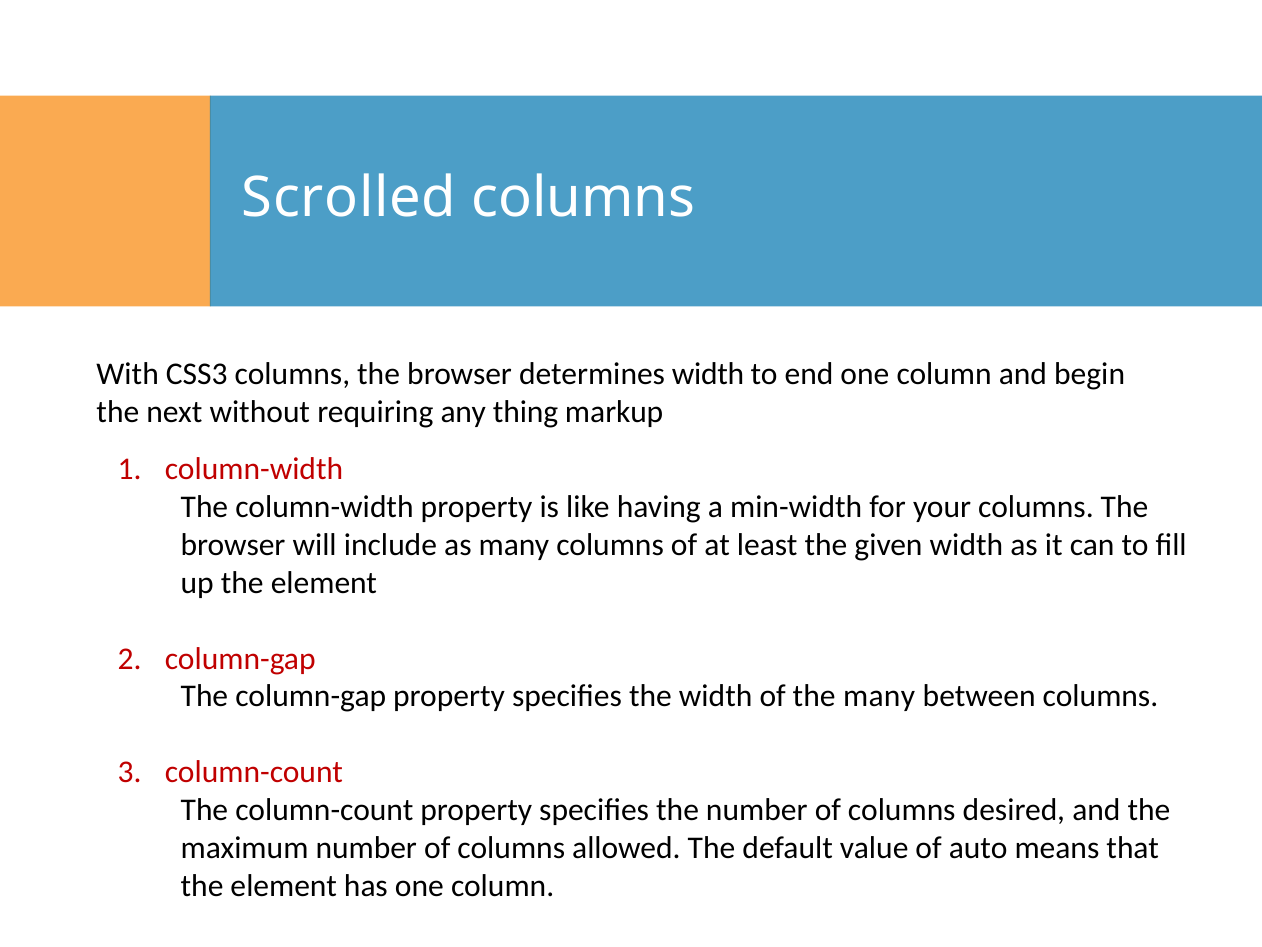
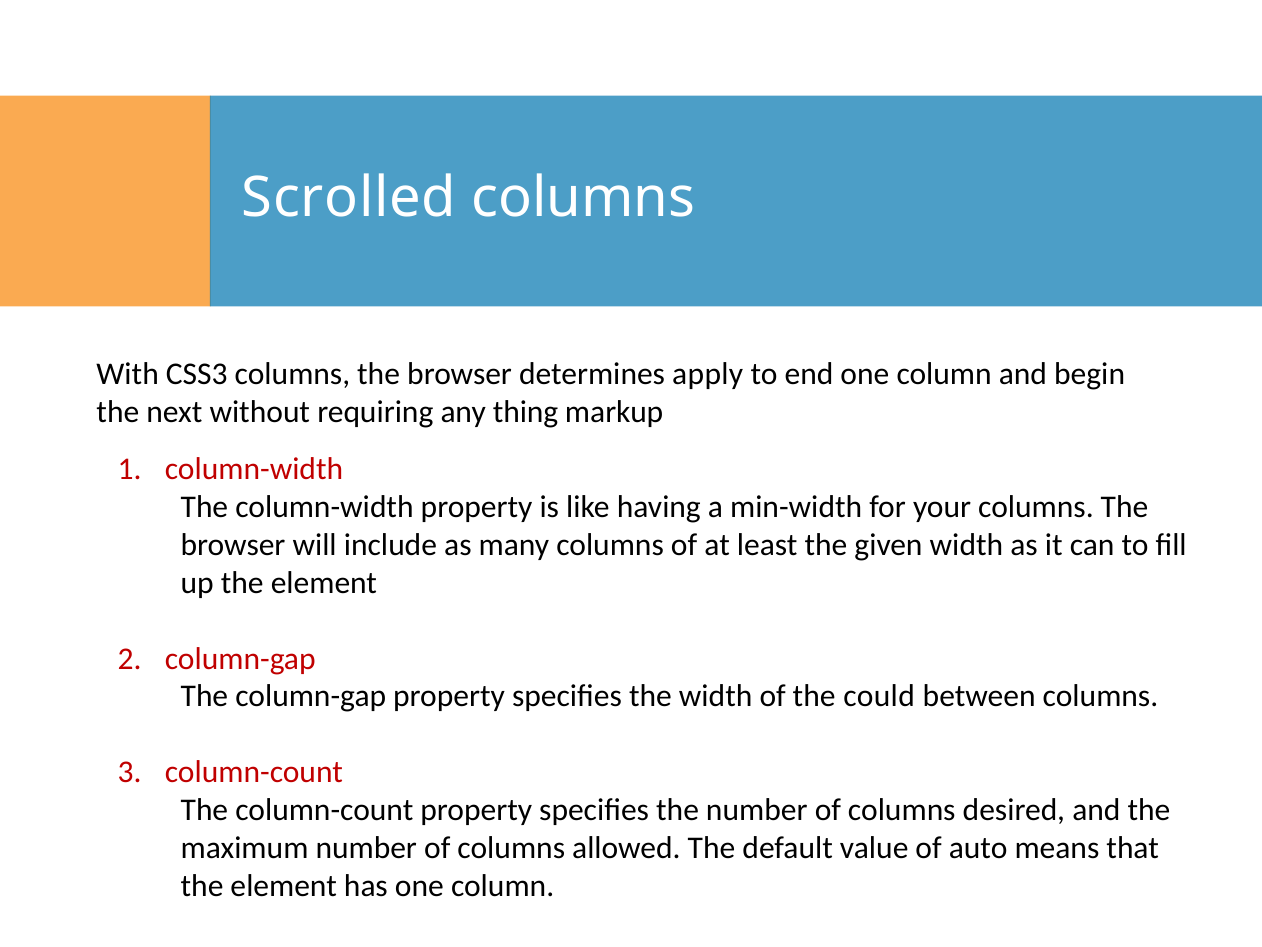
determines width: width -> apply
the many: many -> could
